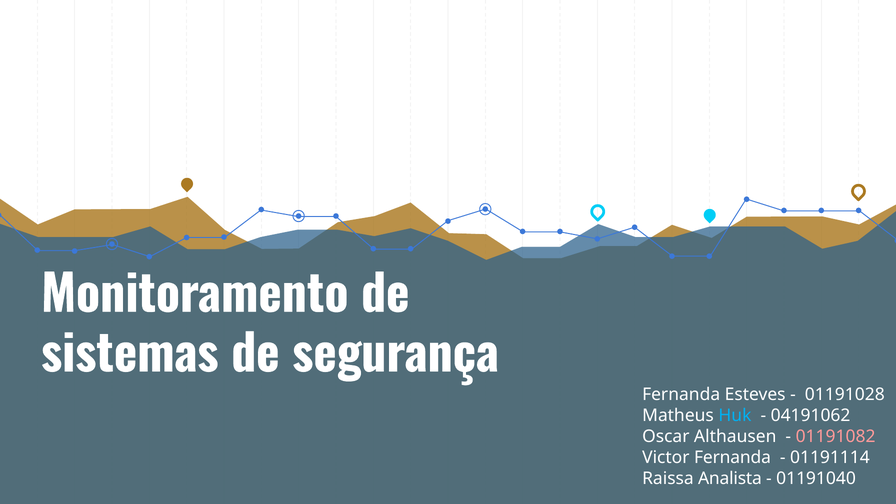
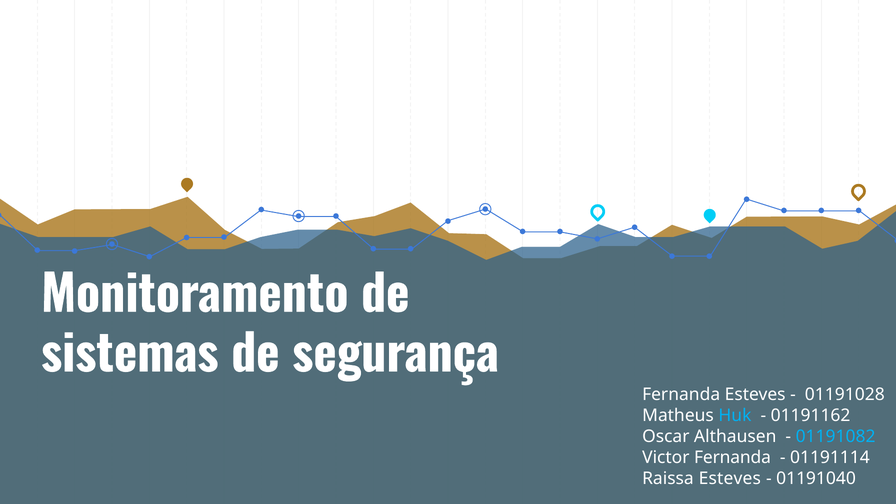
04191062: 04191062 -> 01191162
01191082 colour: pink -> light blue
Raissa Analista: Analista -> Esteves
